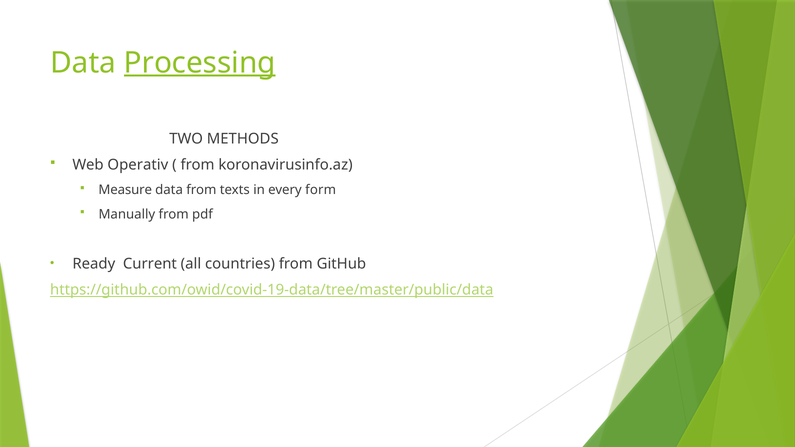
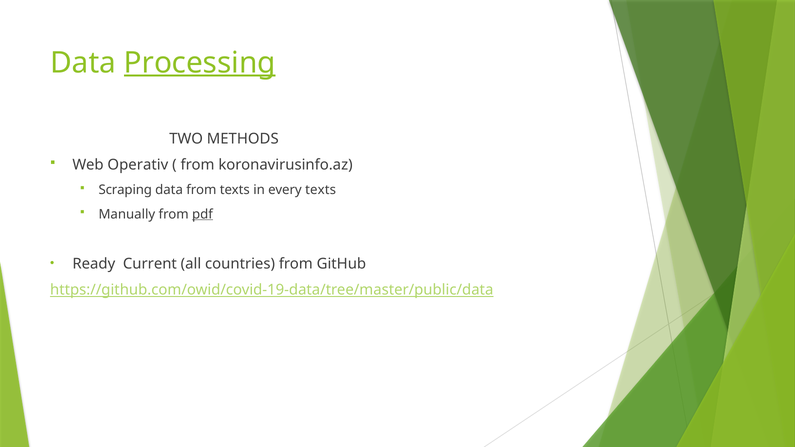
Measure: Measure -> Scraping
every form: form -> texts
pdf underline: none -> present
